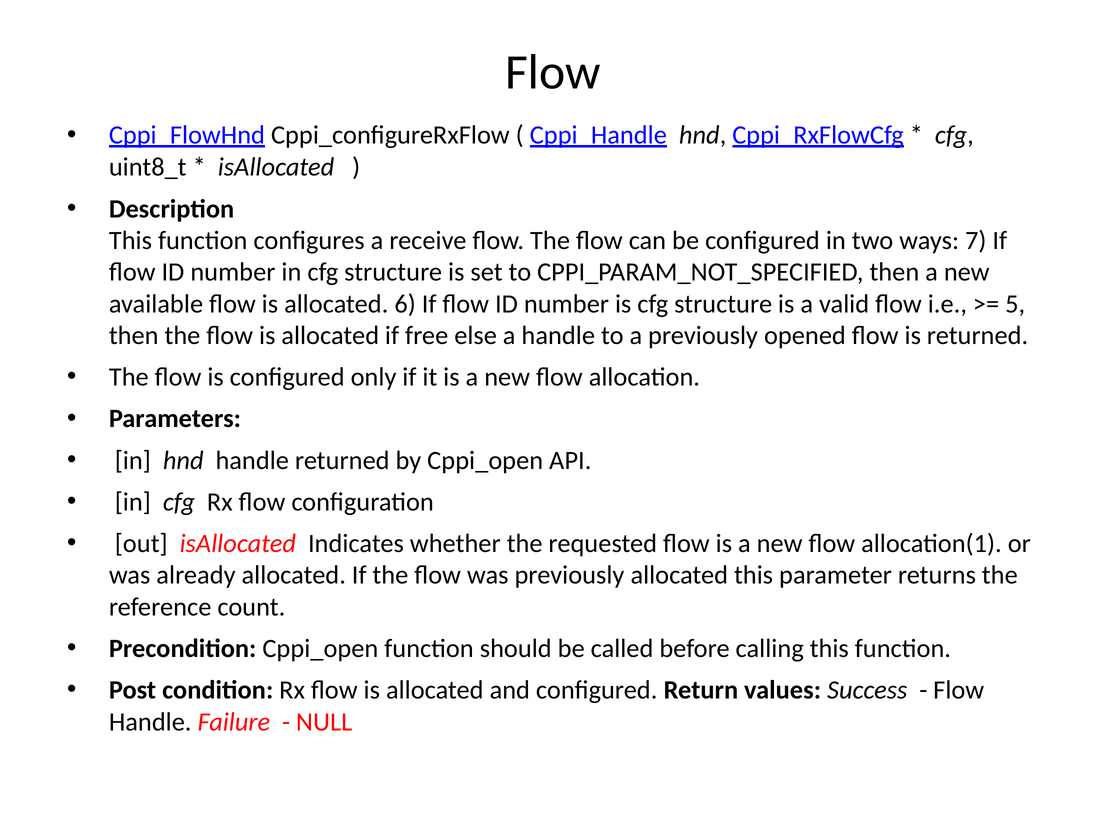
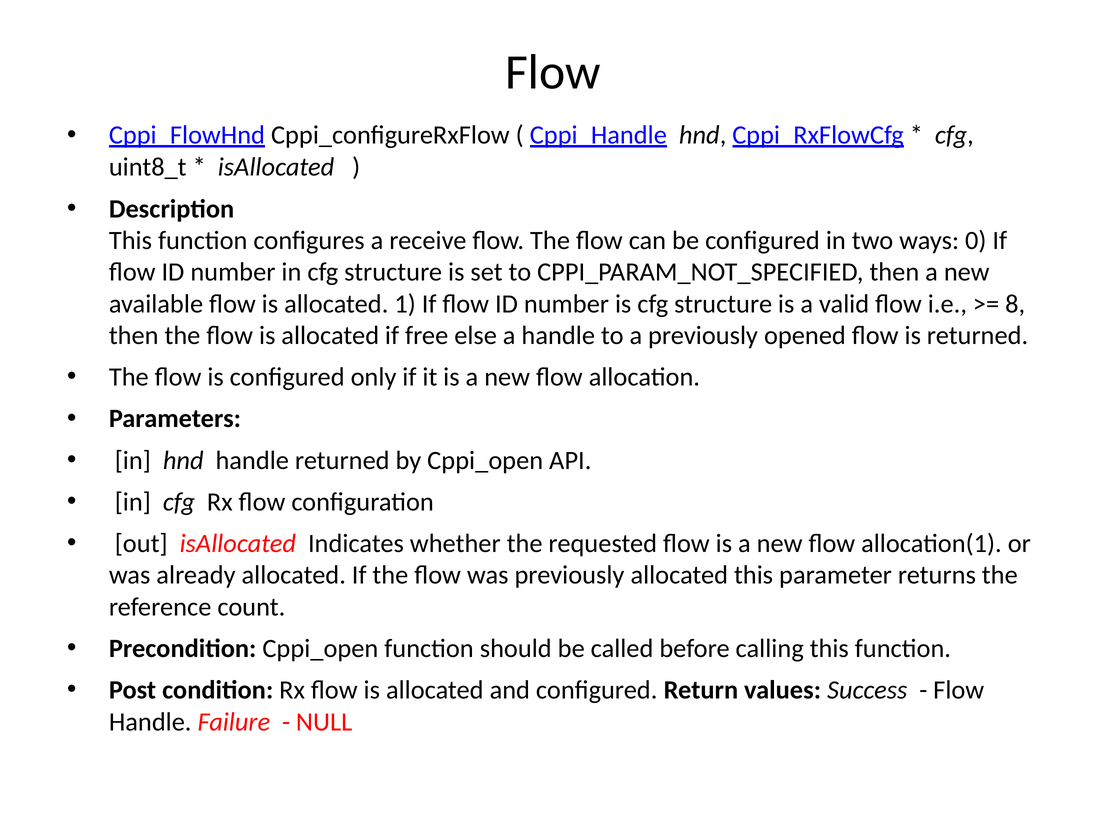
7: 7 -> 0
6: 6 -> 1
5: 5 -> 8
